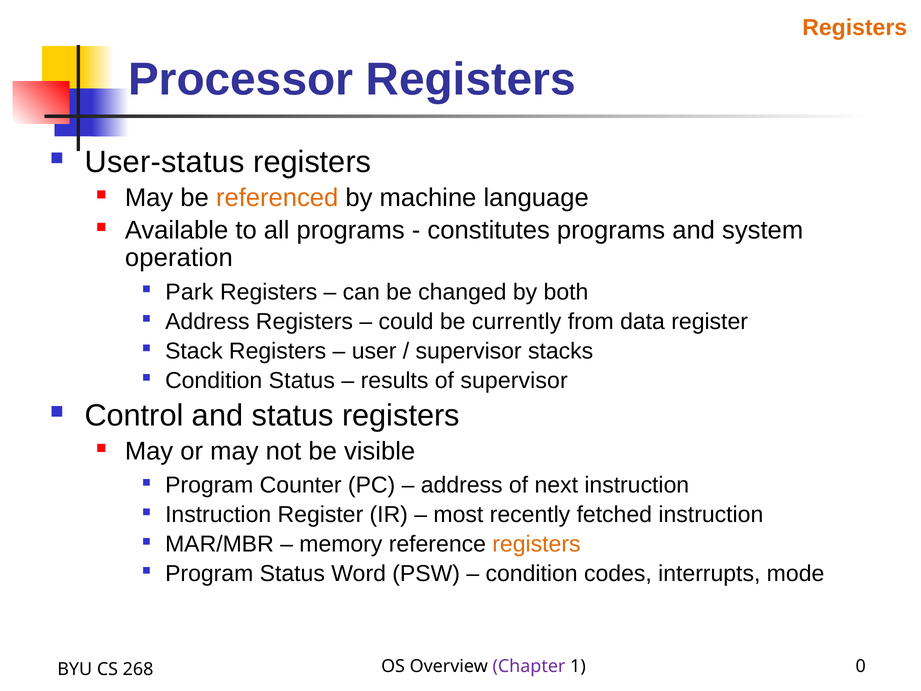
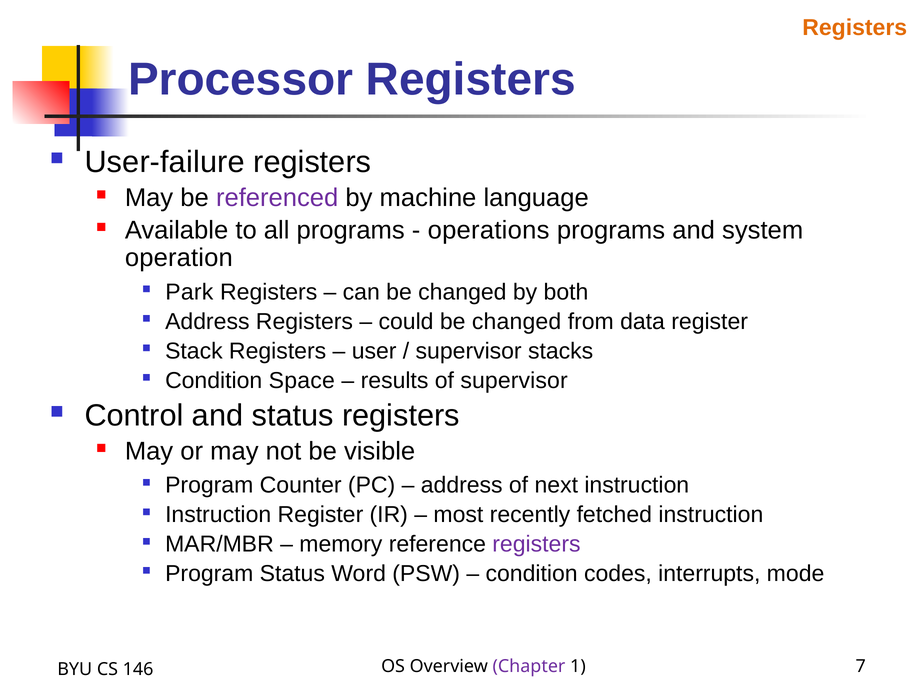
User-status: User-status -> User-failure
referenced colour: orange -> purple
constitutes: constitutes -> operations
could be currently: currently -> changed
Condition Status: Status -> Space
registers at (536, 544) colour: orange -> purple
0: 0 -> 7
268: 268 -> 146
